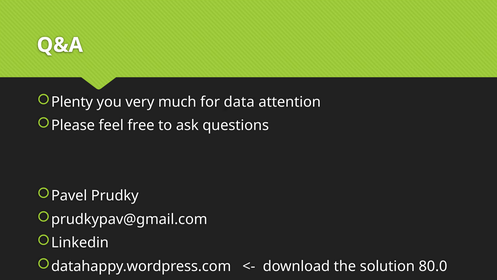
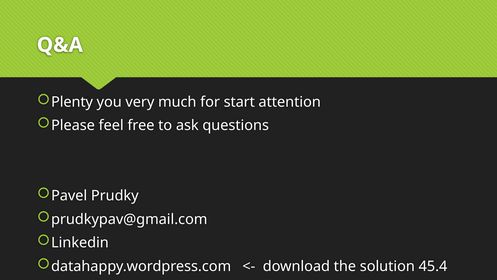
data: data -> start
80.0: 80.0 -> 45.4
